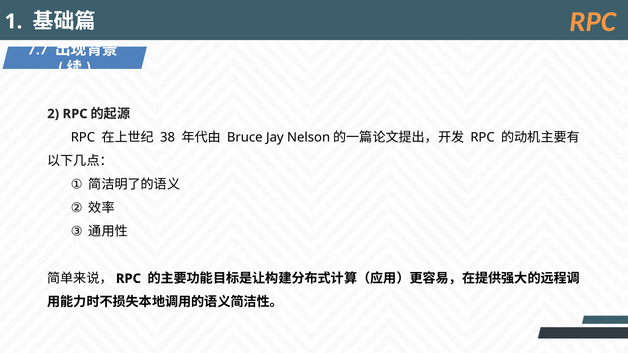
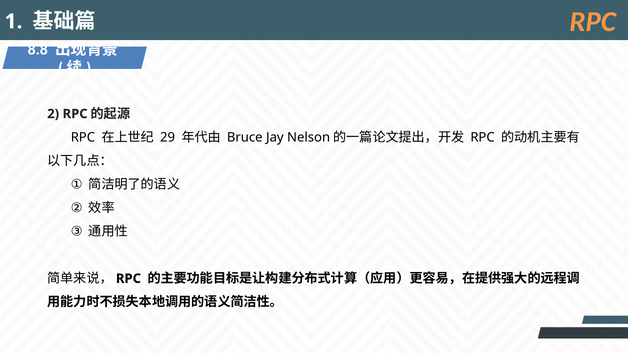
7.7: 7.7 -> 8.8
38: 38 -> 29
